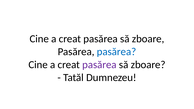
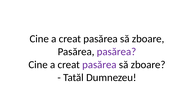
pasărea at (117, 52) colour: blue -> purple
